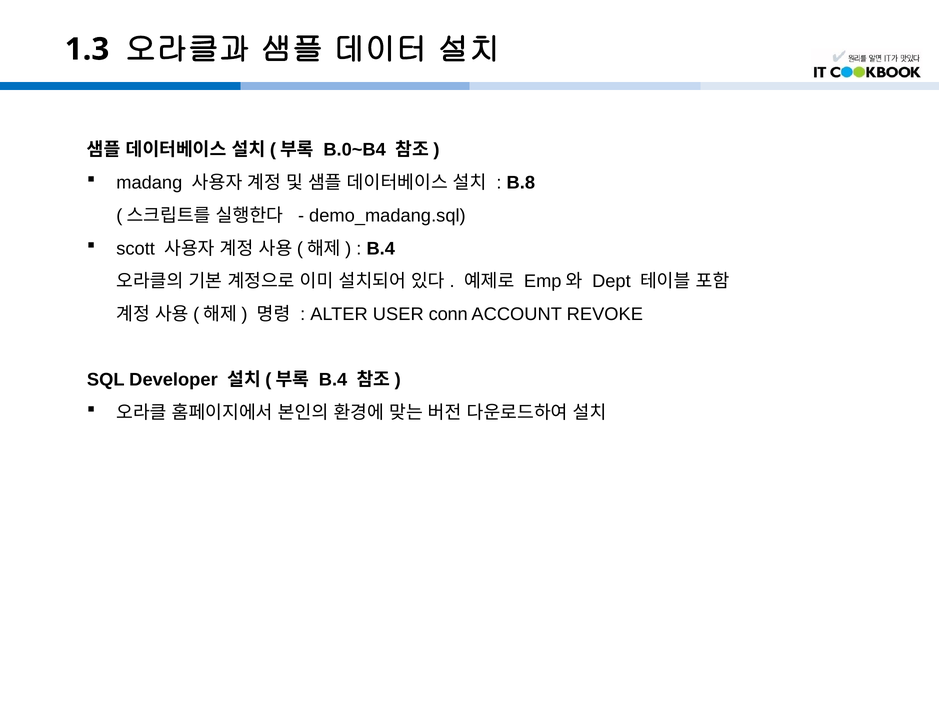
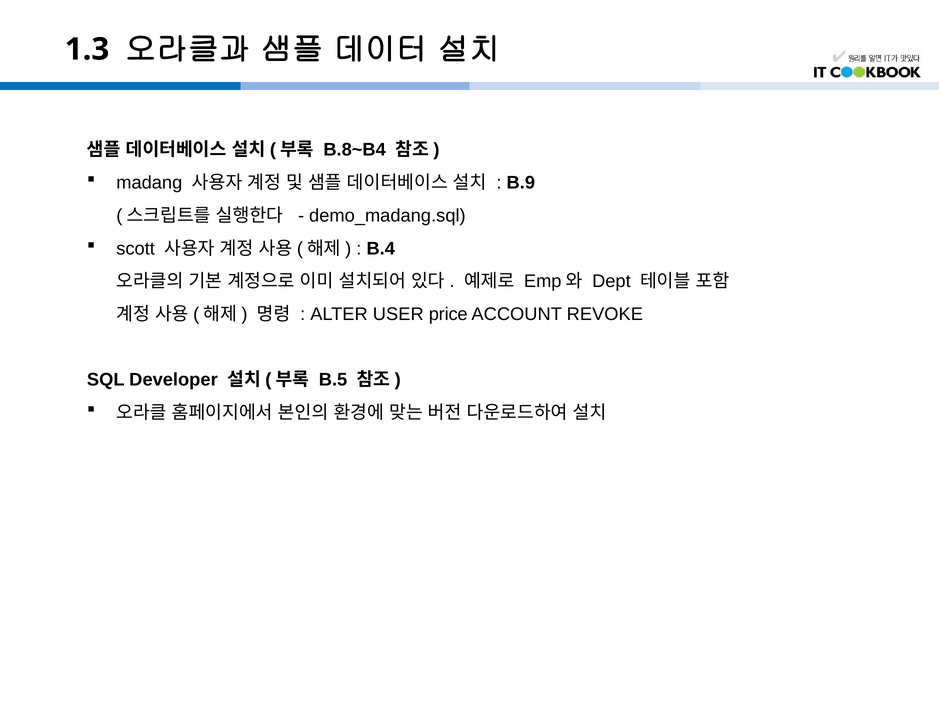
B.0~B4: B.0~B4 -> B.8~B4
B.8: B.8 -> B.9
conn: conn -> price
B.4 at (333, 380): B.4 -> B.5
